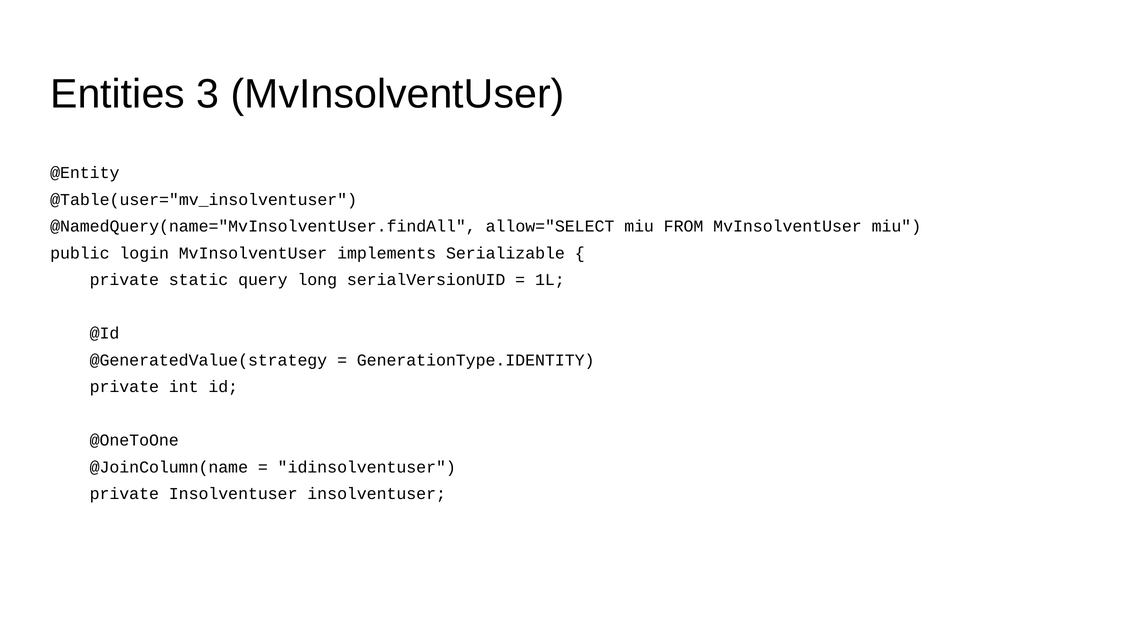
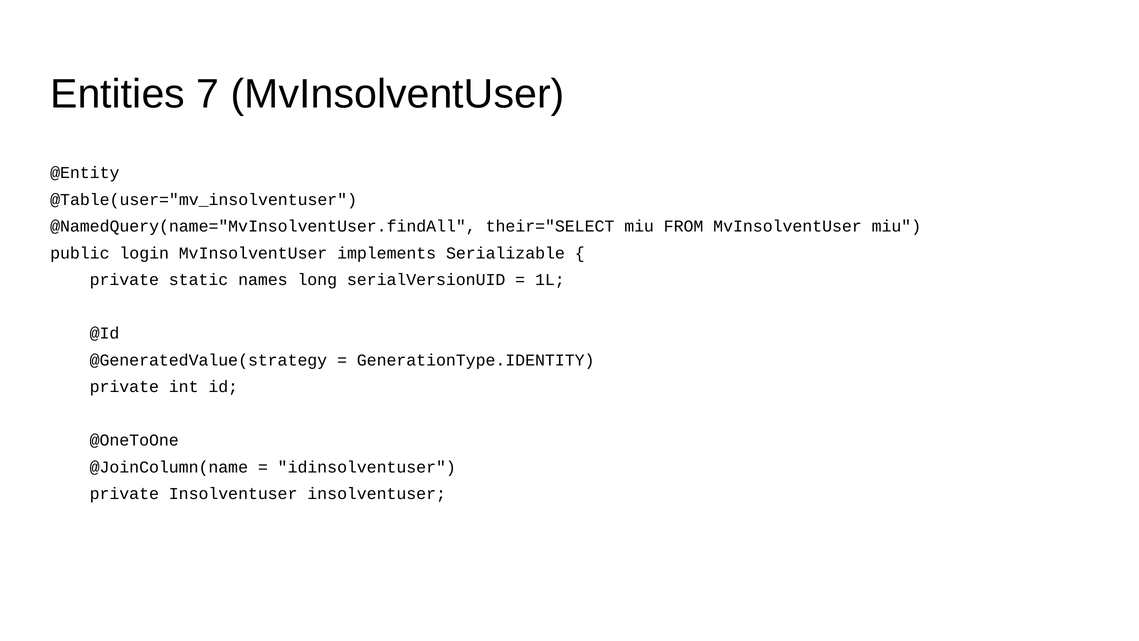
3: 3 -> 7
allow="SELECT: allow="SELECT -> their="SELECT
query: query -> names
